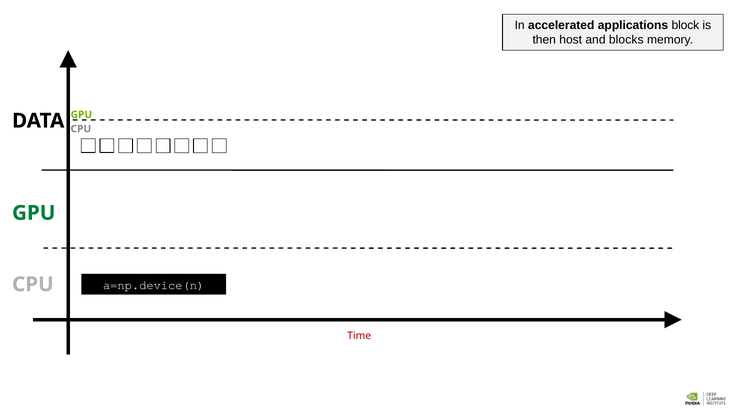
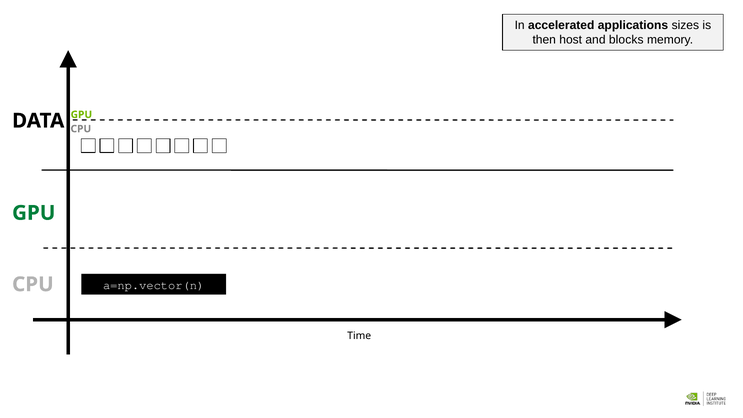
block: block -> sizes
a=np.device(n: a=np.device(n -> a=np.vector(n
Time colour: red -> black
